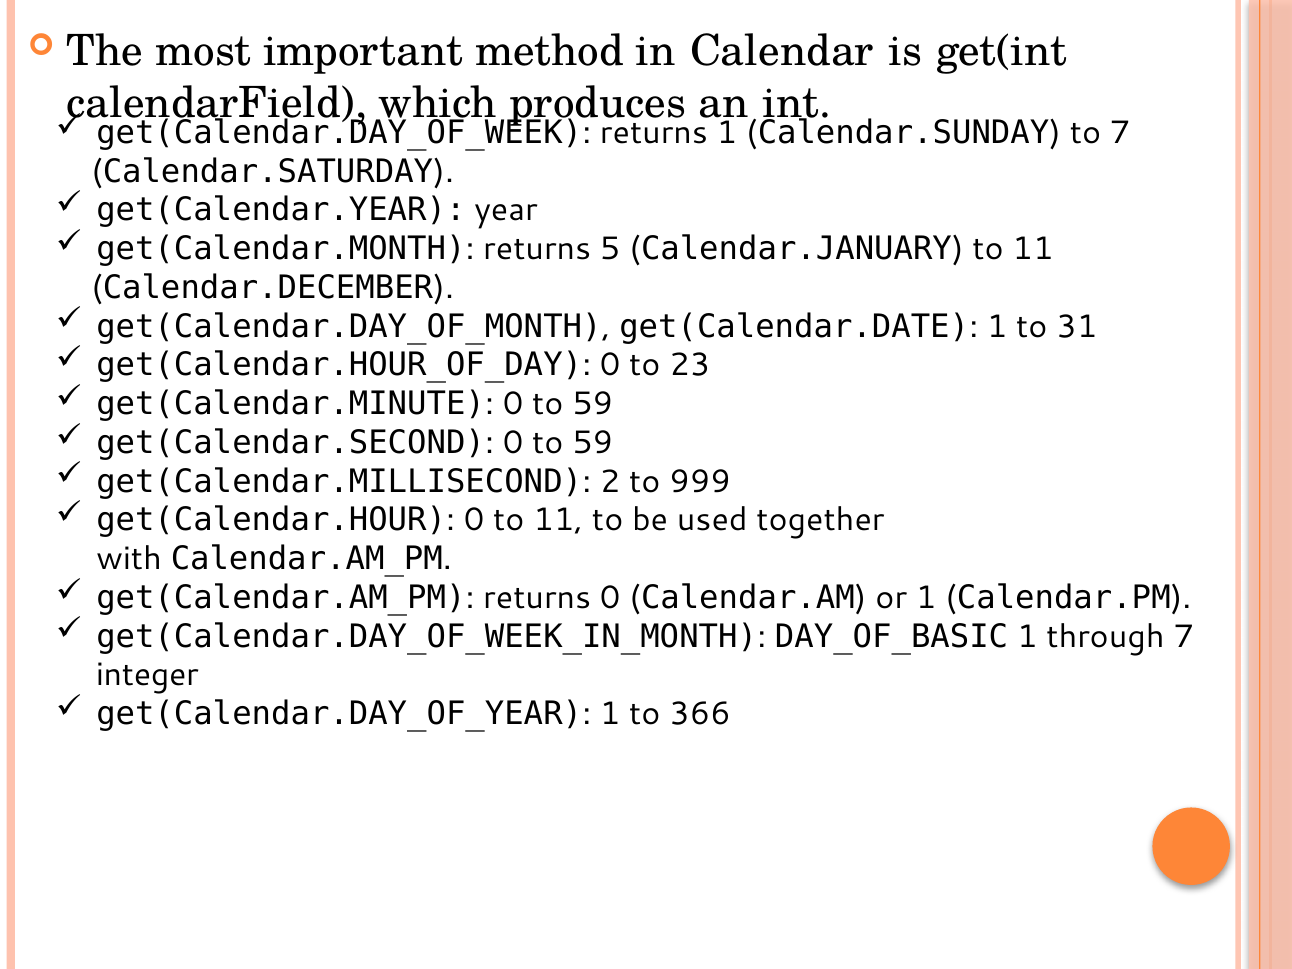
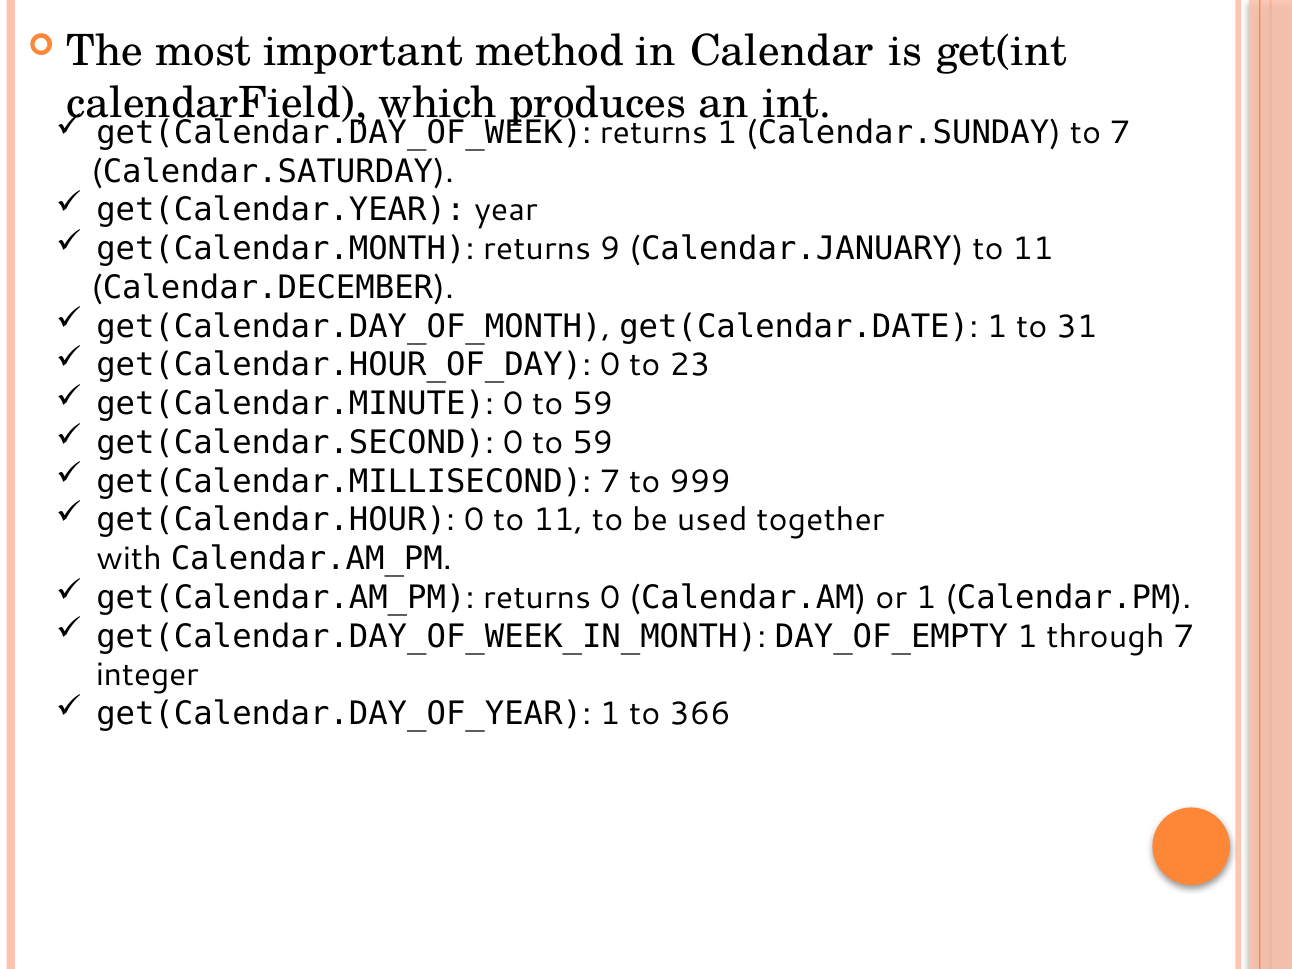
5: 5 -> 9
get(Calendar.MILLISECOND 2: 2 -> 7
DAY_OF_BASIC: DAY_OF_BASIC -> DAY_OF_EMPTY
